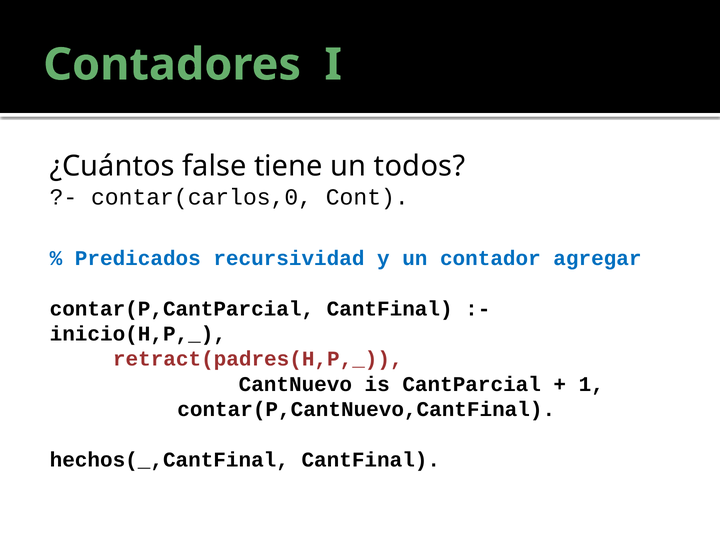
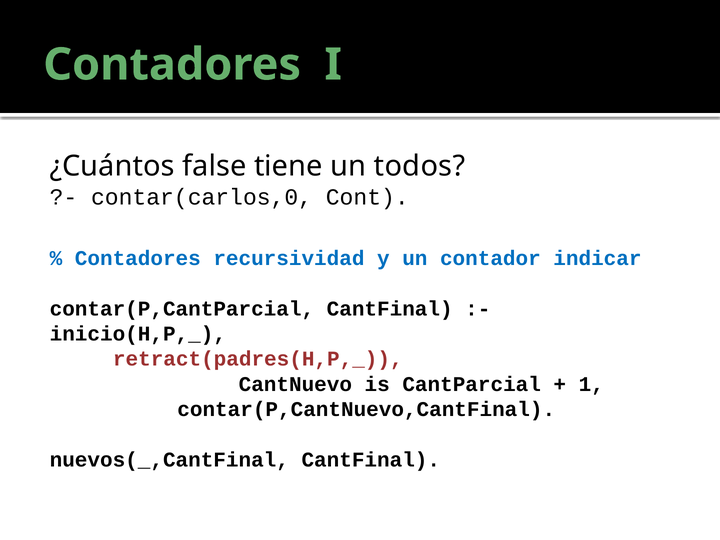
Predicados at (138, 258): Predicados -> Contadores
agregar: agregar -> indicar
hechos(_,CantFinal: hechos(_,CantFinal -> nuevos(_,CantFinal
